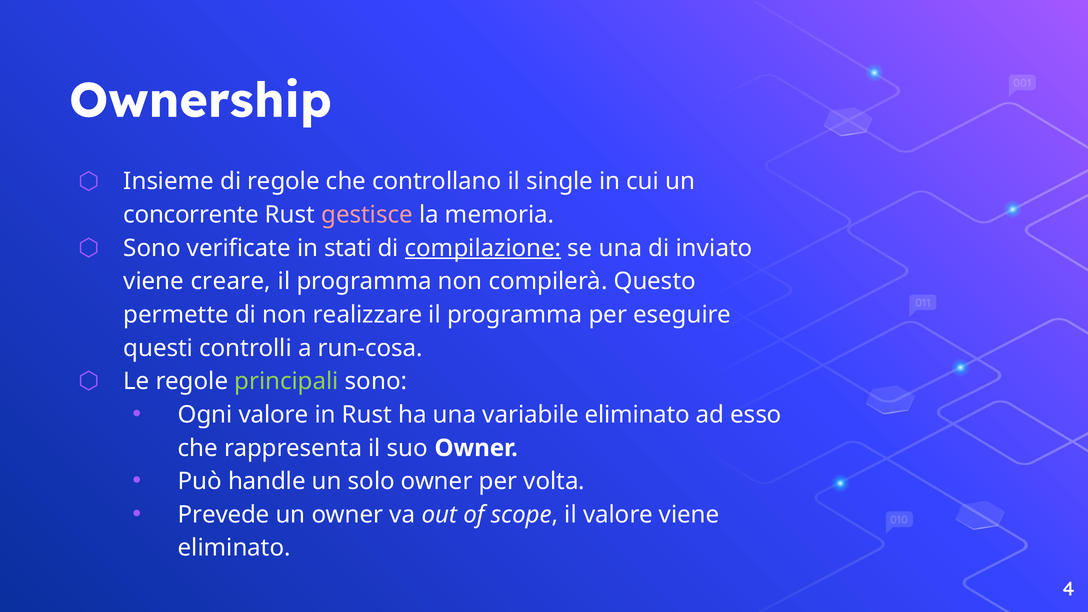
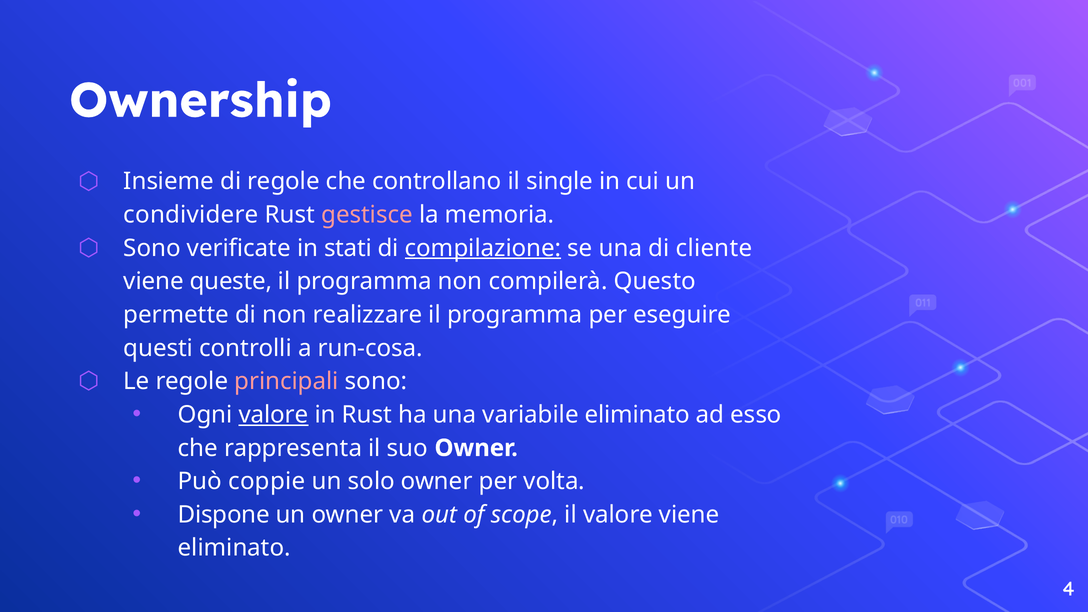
concorrente: concorrente -> condividere
inviato: inviato -> cliente
creare: creare -> queste
principali colour: light green -> pink
valore at (274, 415) underline: none -> present
handle: handle -> coppie
Prevede: Prevede -> Dispone
